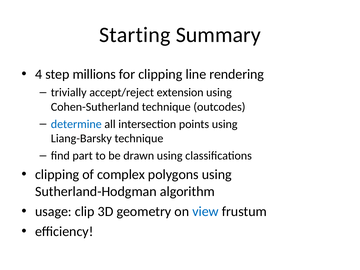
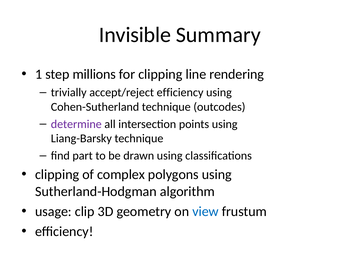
Starting: Starting -> Invisible
4: 4 -> 1
accept/reject extension: extension -> efficiency
determine colour: blue -> purple
